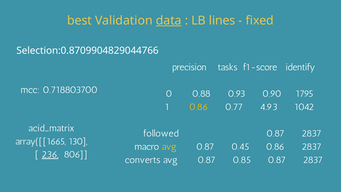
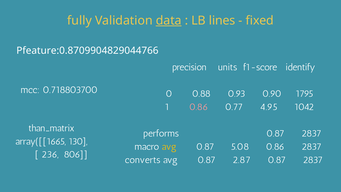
best: best -> fully
Selection:0.8709904829044766: Selection:0.8709904829044766 -> Pfeature:0.8709904829044766
tasks: tasks -> units
0.86 at (199, 107) colour: yellow -> pink
4.93: 4.93 -> 4.95
acid_matrix: acid_matrix -> than_matrix
followed: followed -> performs
0.45: 0.45 -> 5.08
236 underline: present -> none
0.85: 0.85 -> 2.87
